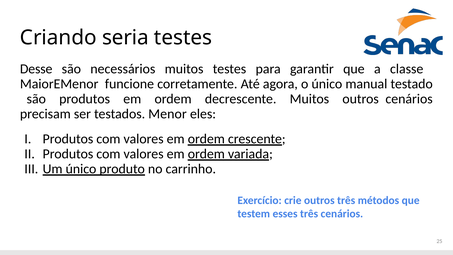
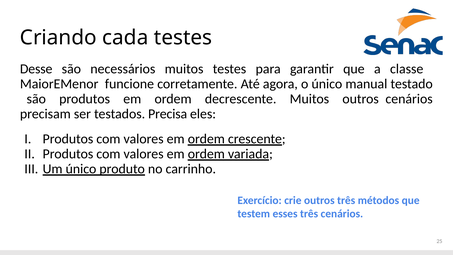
seria: seria -> cada
Menor: Menor -> Precisa
